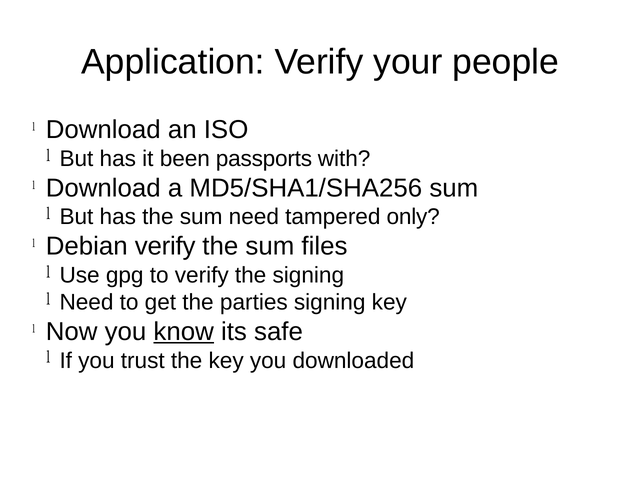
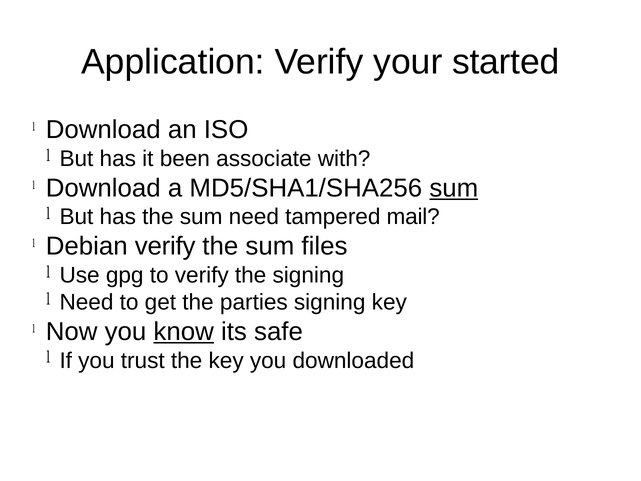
people: people -> started
passports: passports -> associate
sum at (454, 188) underline: none -> present
only: only -> mail
